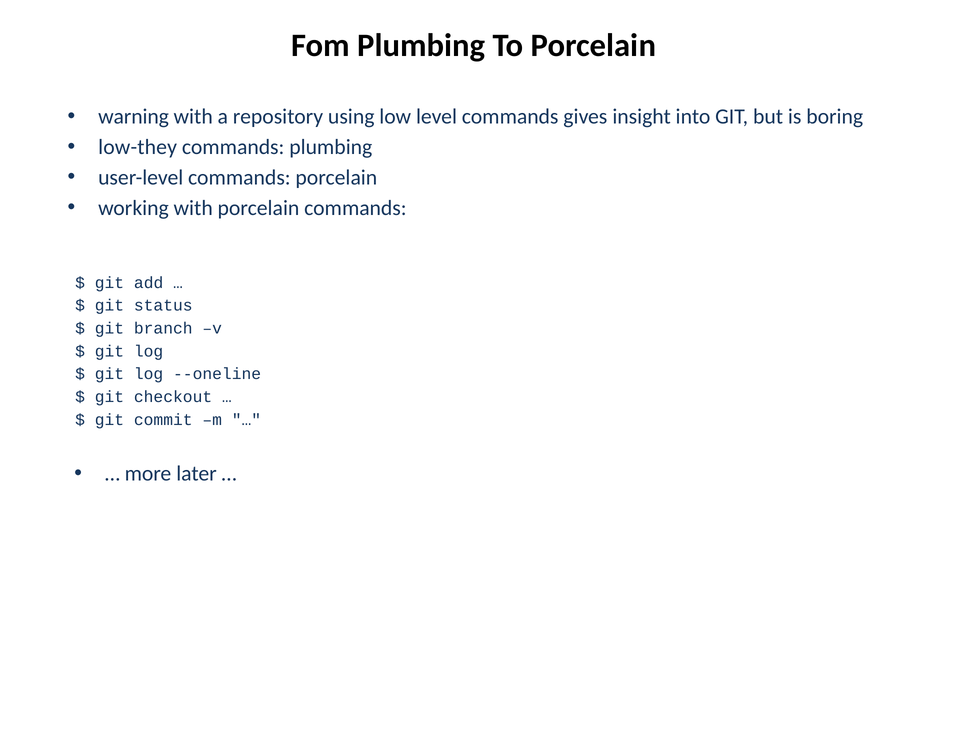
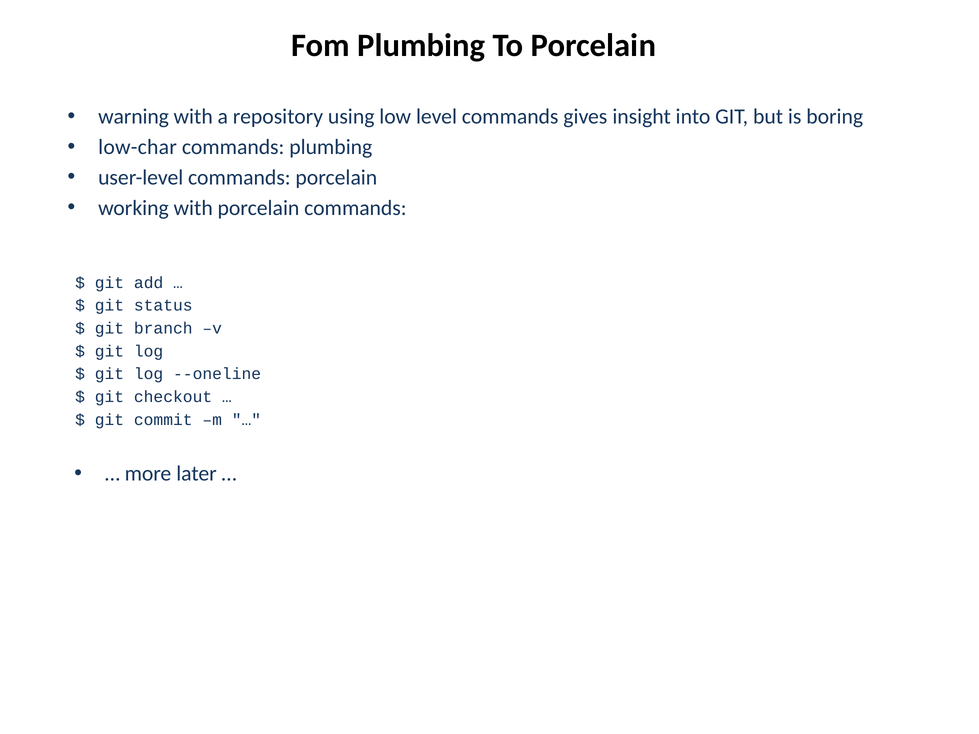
low-they: low-they -> low-char
